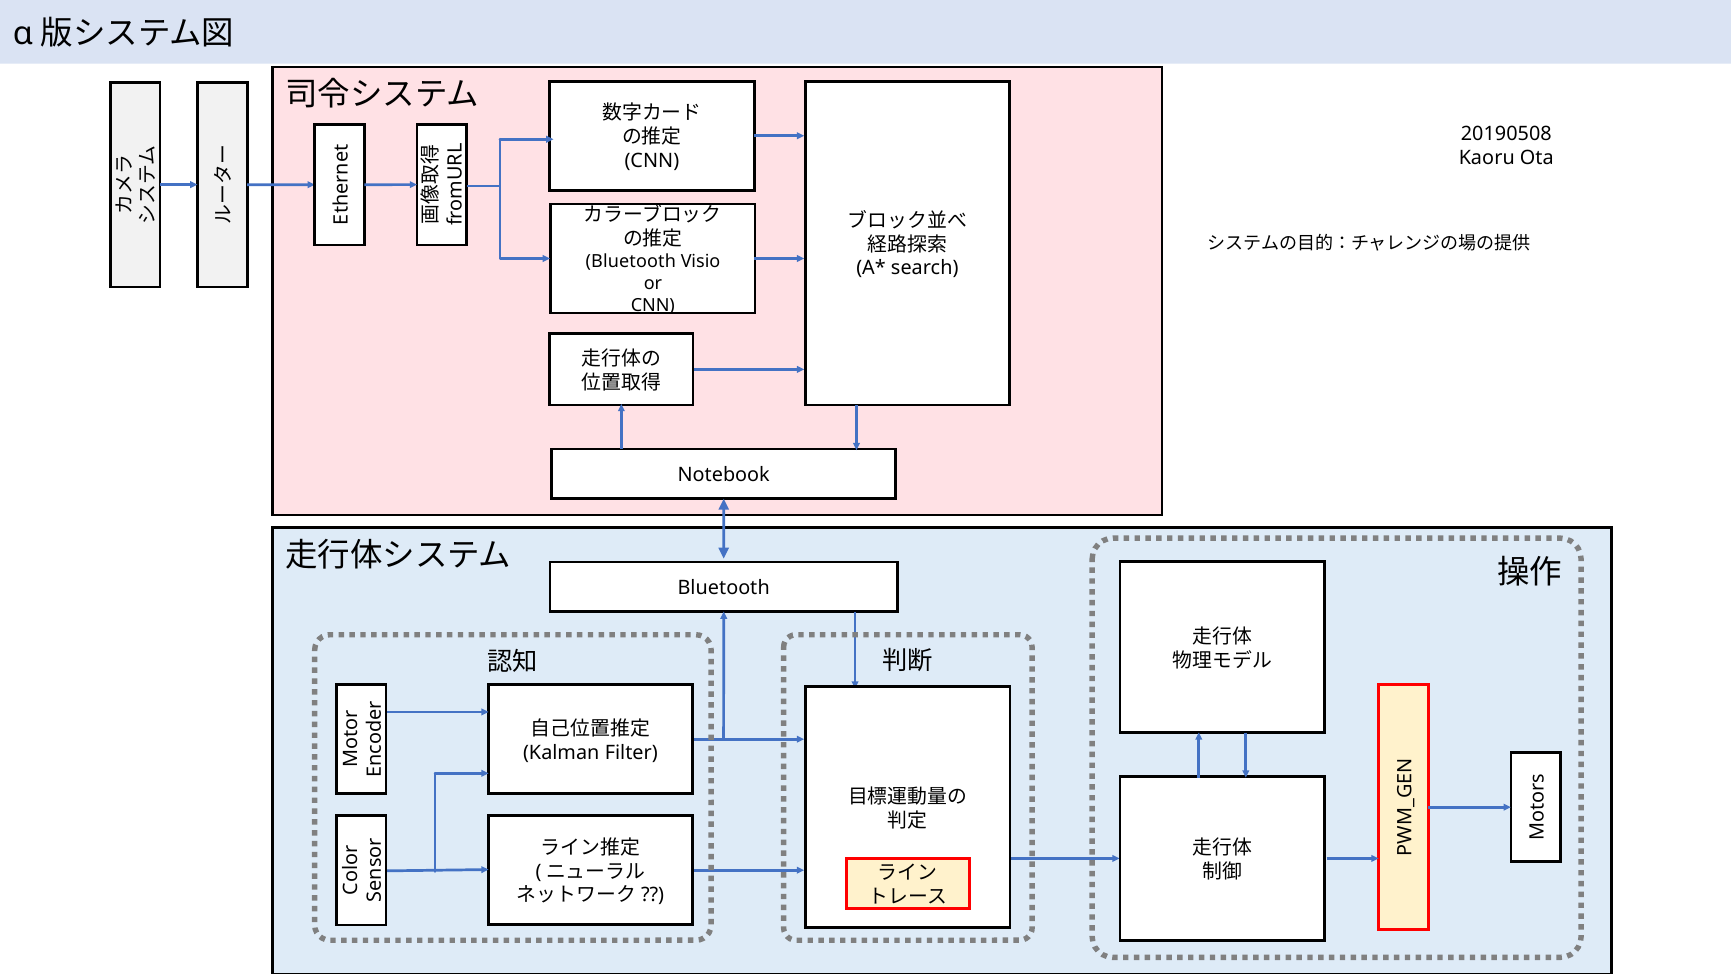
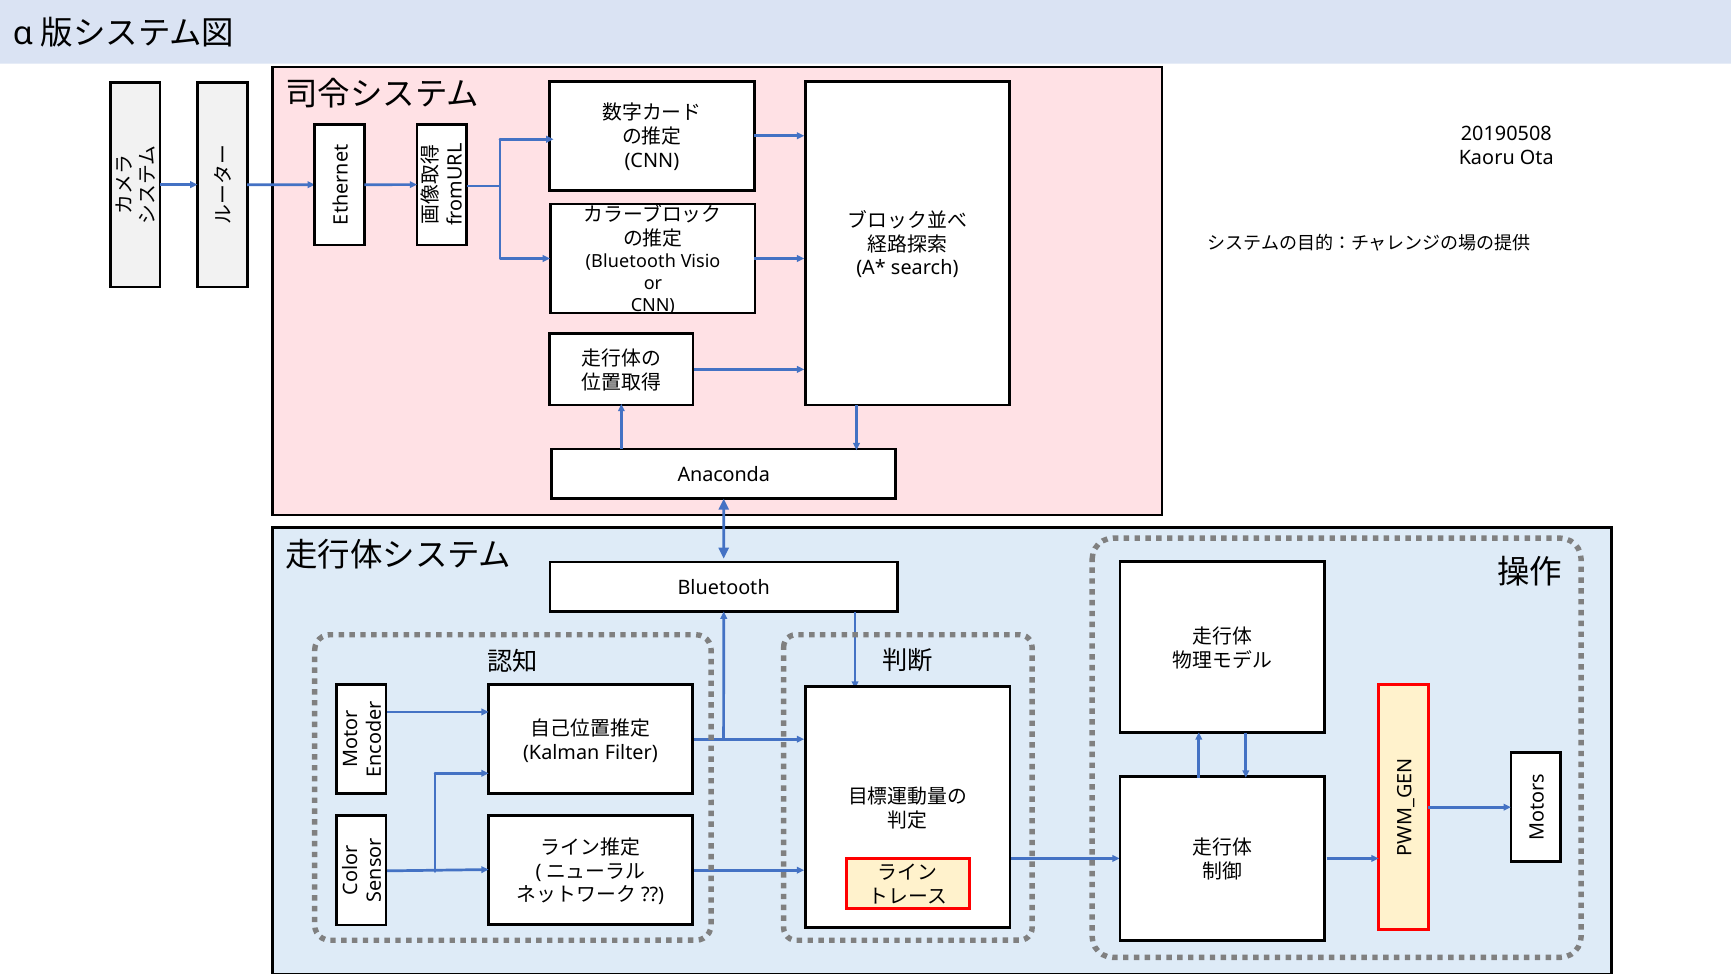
Notebook: Notebook -> Anaconda
